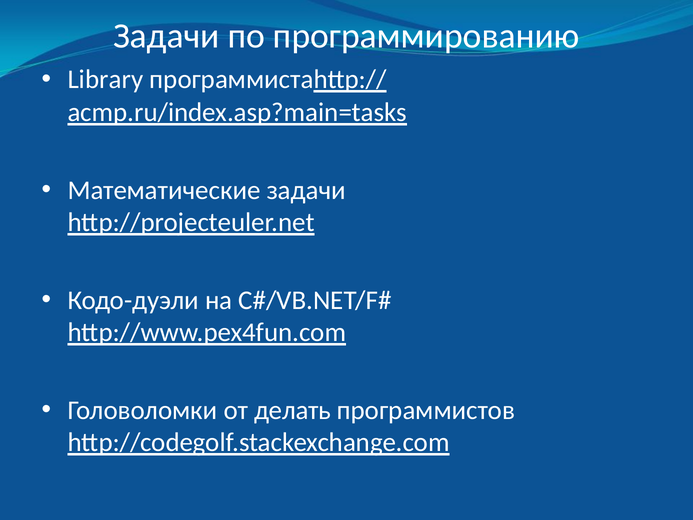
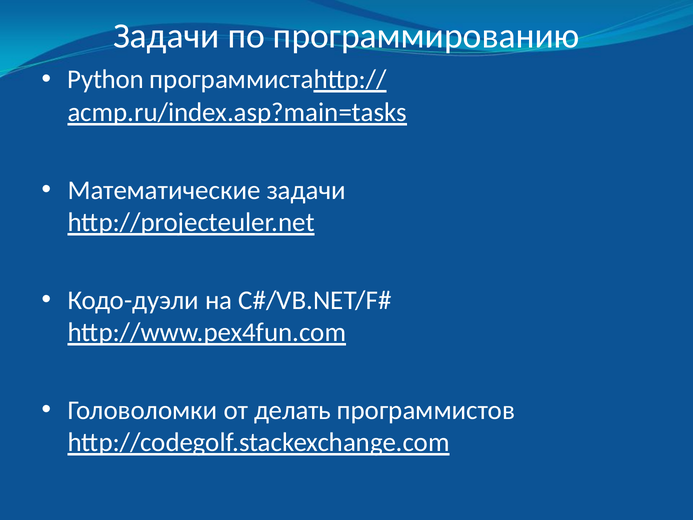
Library: Library -> Python
